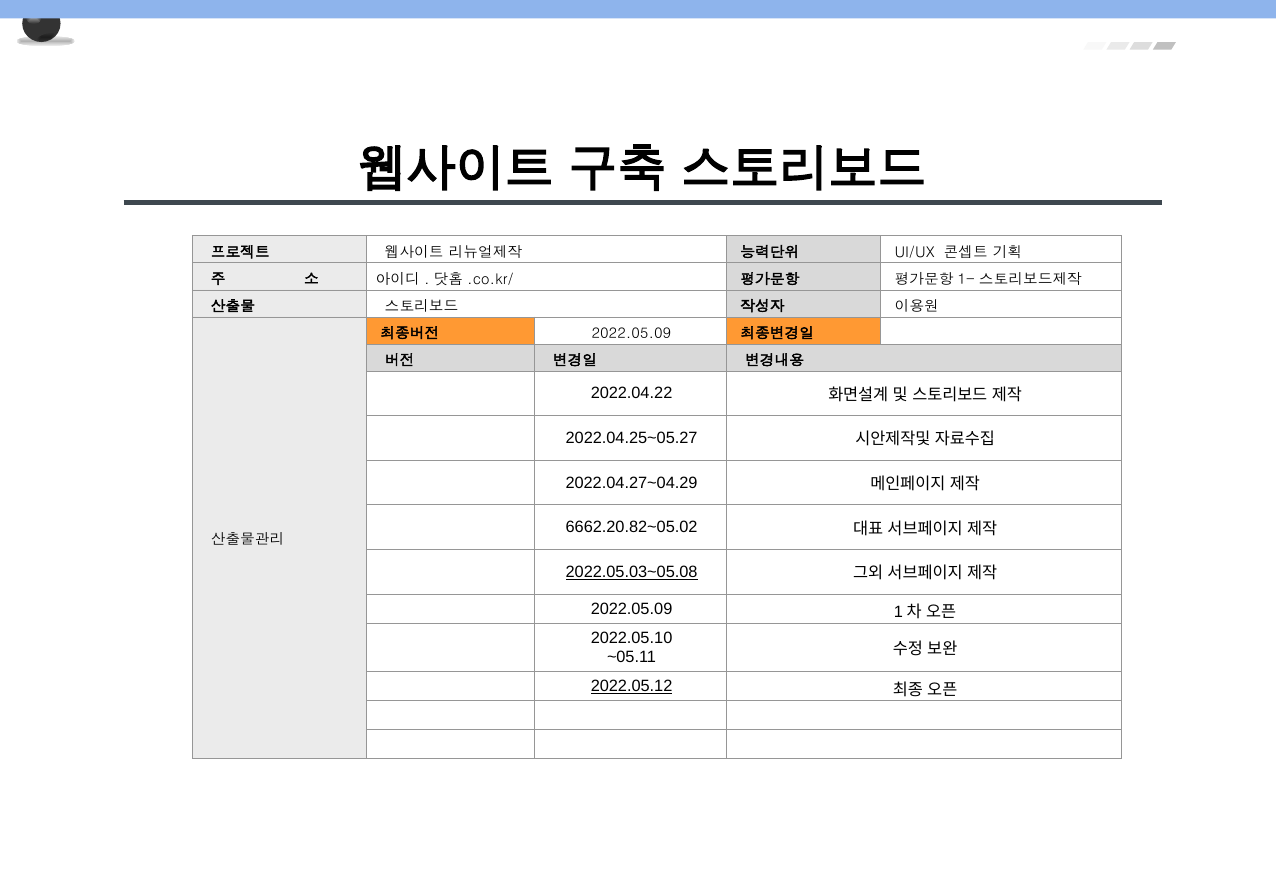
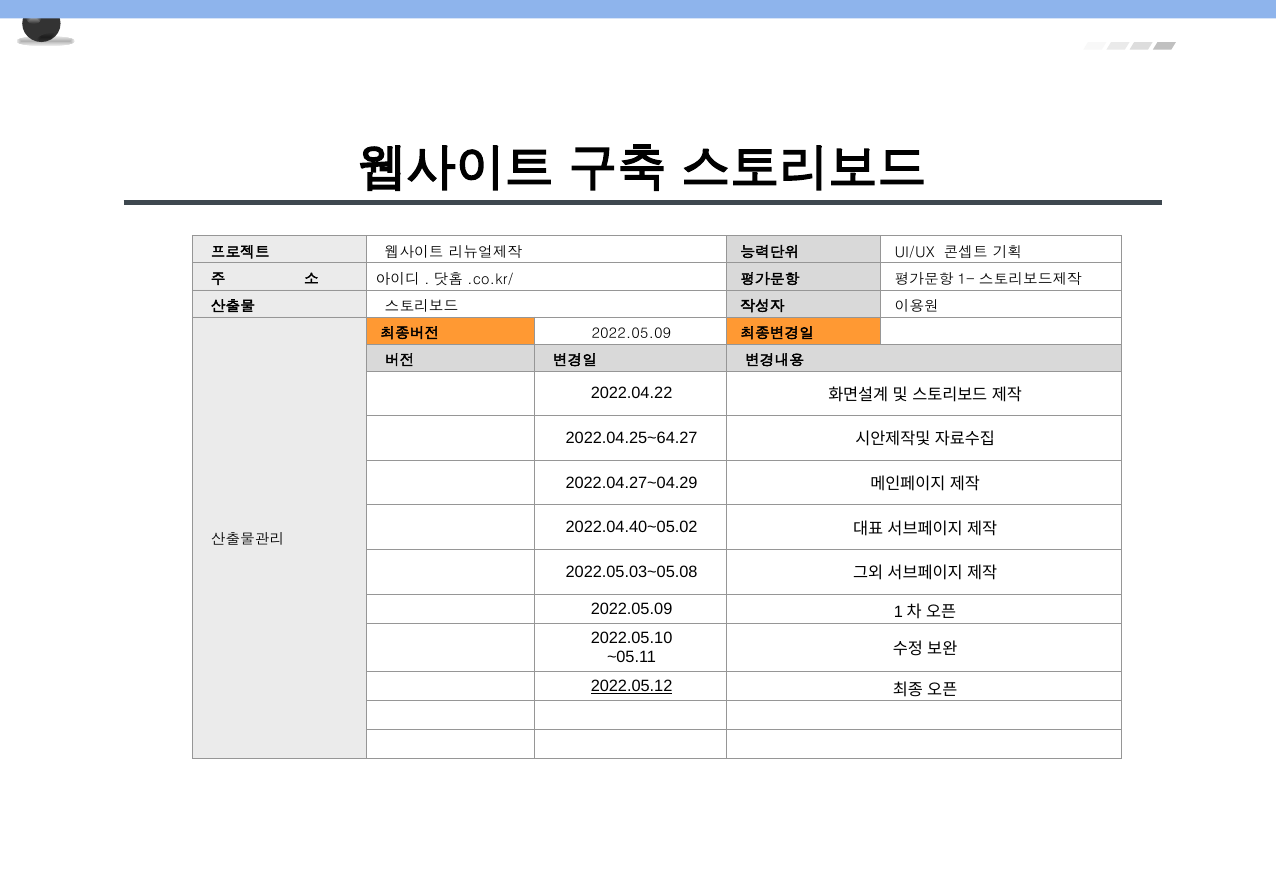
2022.04.25~05.27: 2022.04.25~05.27 -> 2022.04.25~64.27
6662.20.82~05.02: 6662.20.82~05.02 -> 2022.04.40~05.02
2022.05.03~05.08 underline: present -> none
